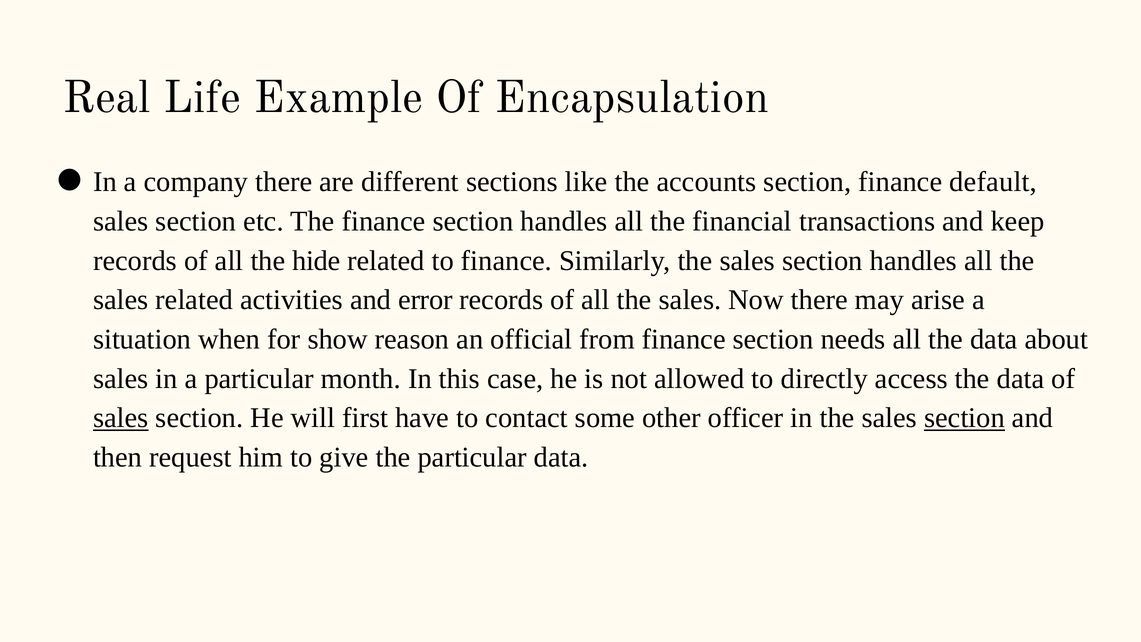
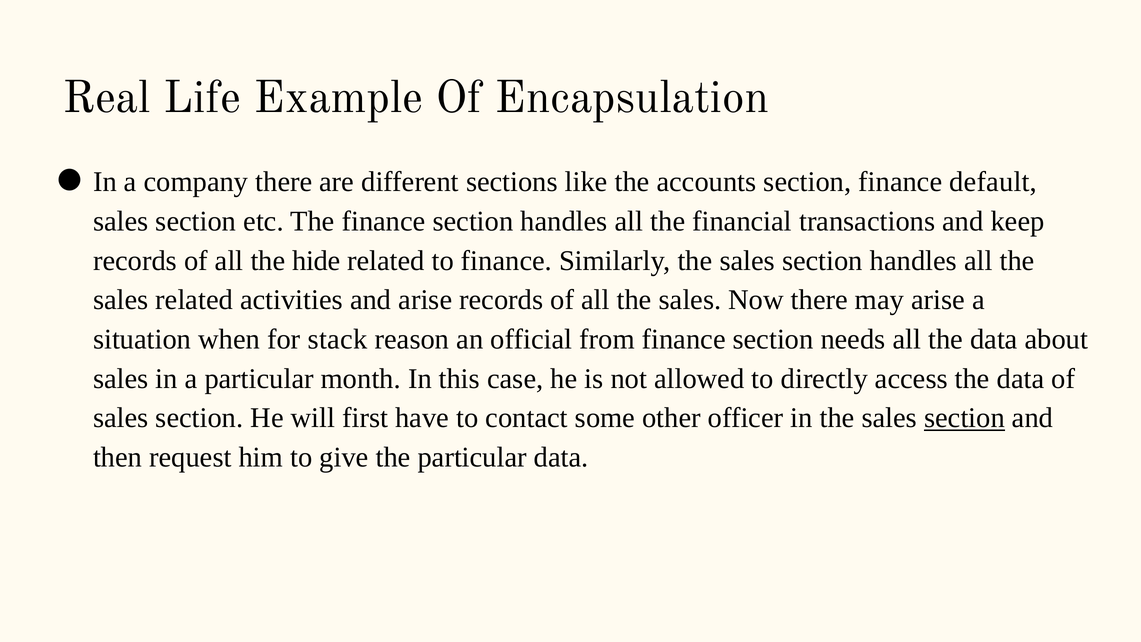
and error: error -> arise
show: show -> stack
sales at (121, 418) underline: present -> none
